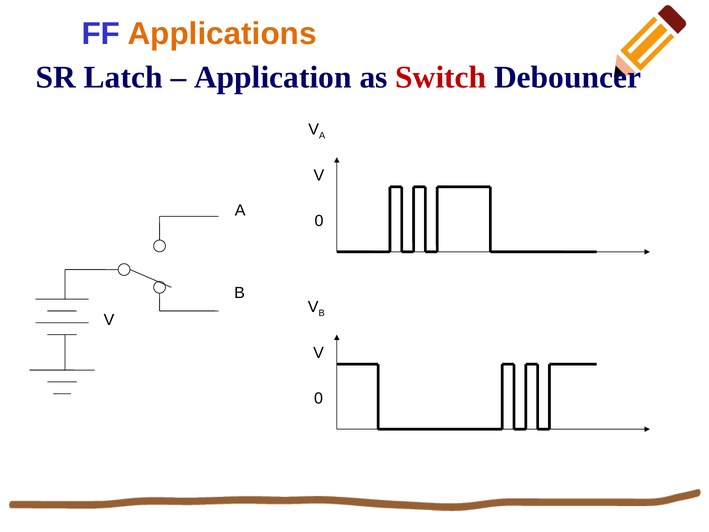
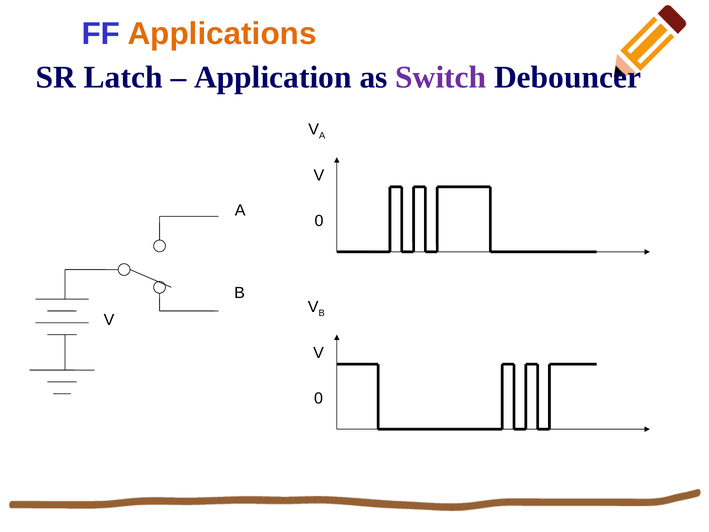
Switch colour: red -> purple
